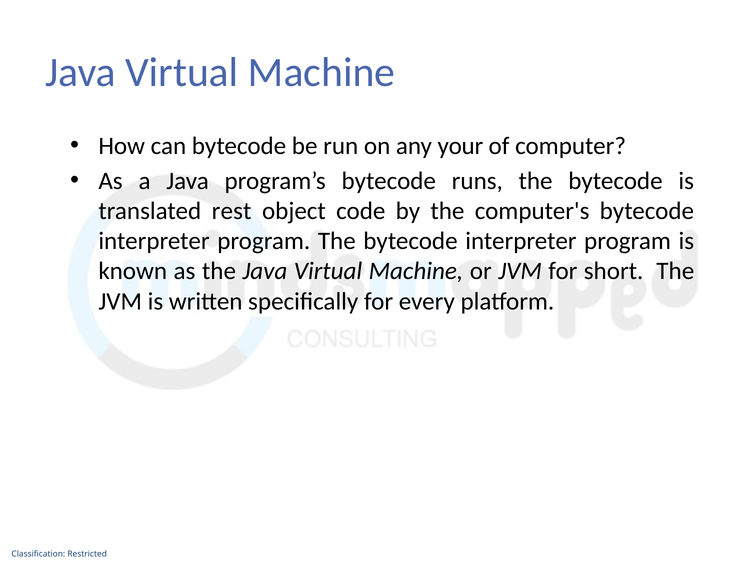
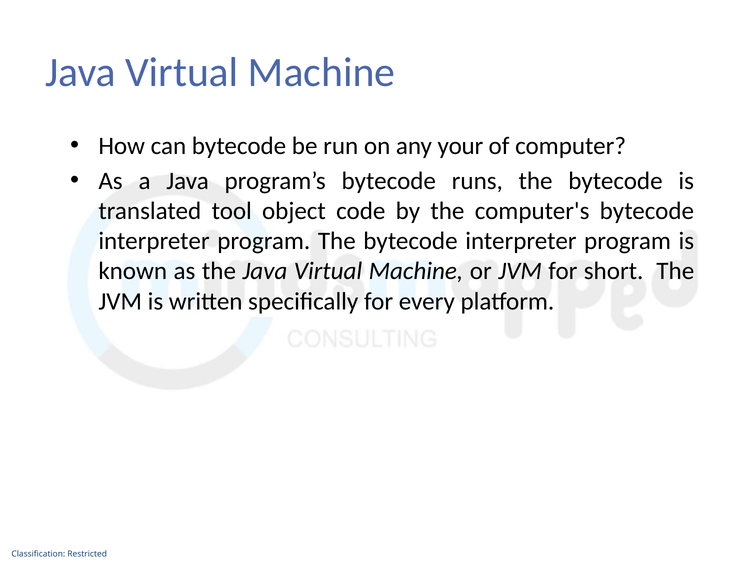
rest: rest -> tool
